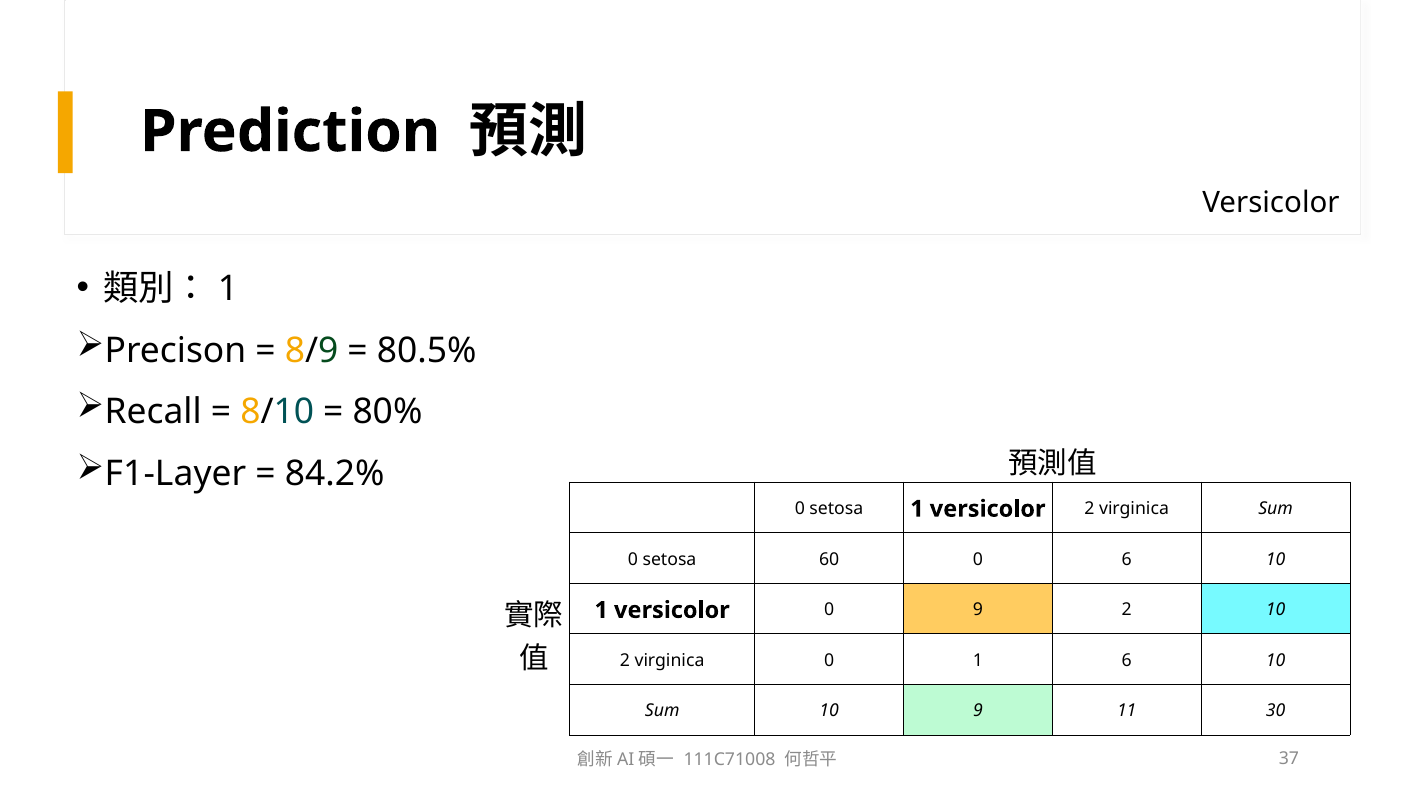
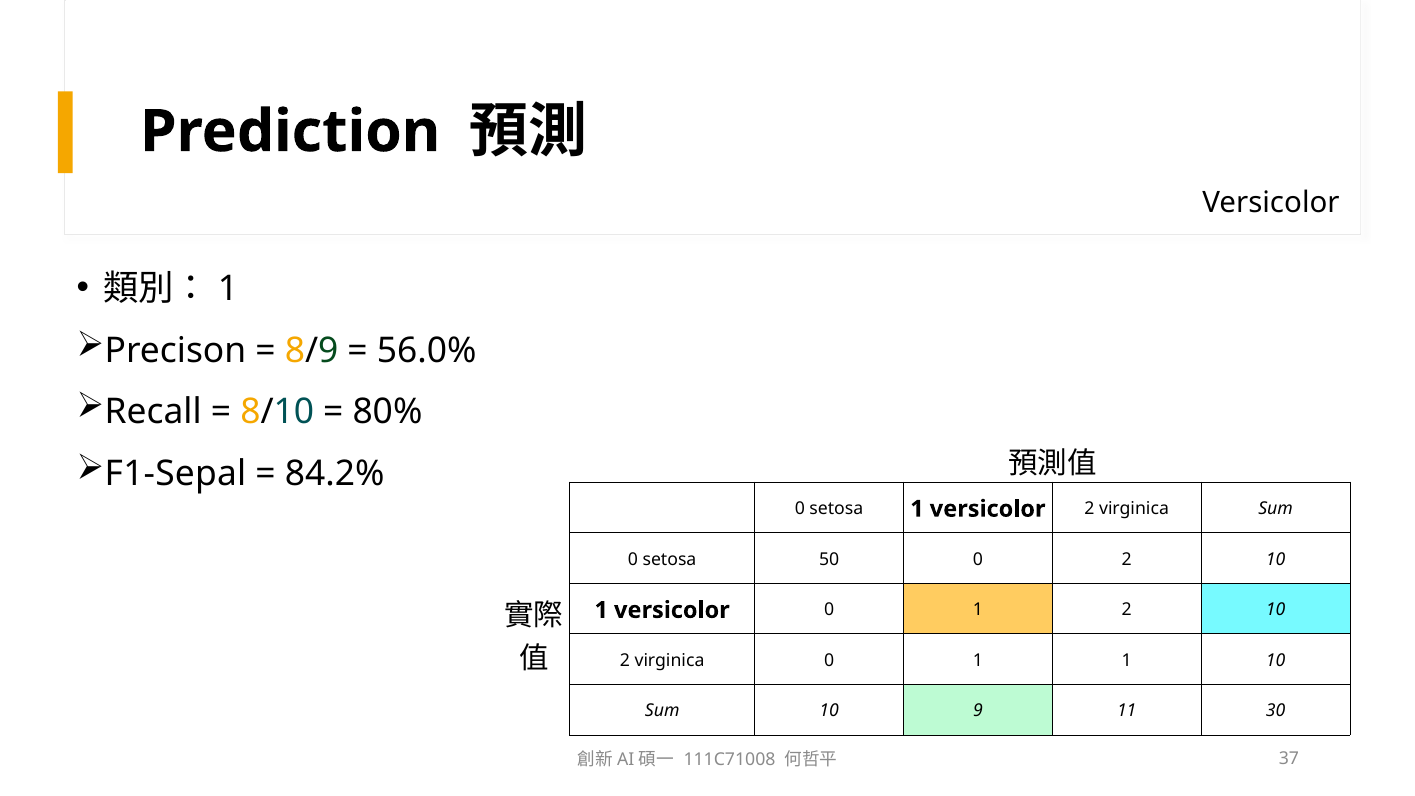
80.5%: 80.5% -> 56.0%
F1-Layer: F1-Layer -> F1-Sepal
60: 60 -> 50
0 6: 6 -> 2
versicolor 0 9: 9 -> 1
1 6: 6 -> 1
